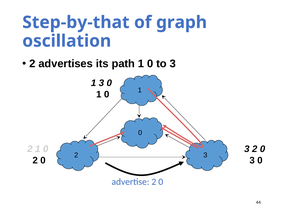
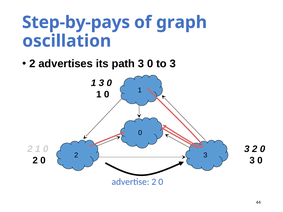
Step-by-that: Step-by-that -> Step-by-pays
path 1: 1 -> 3
